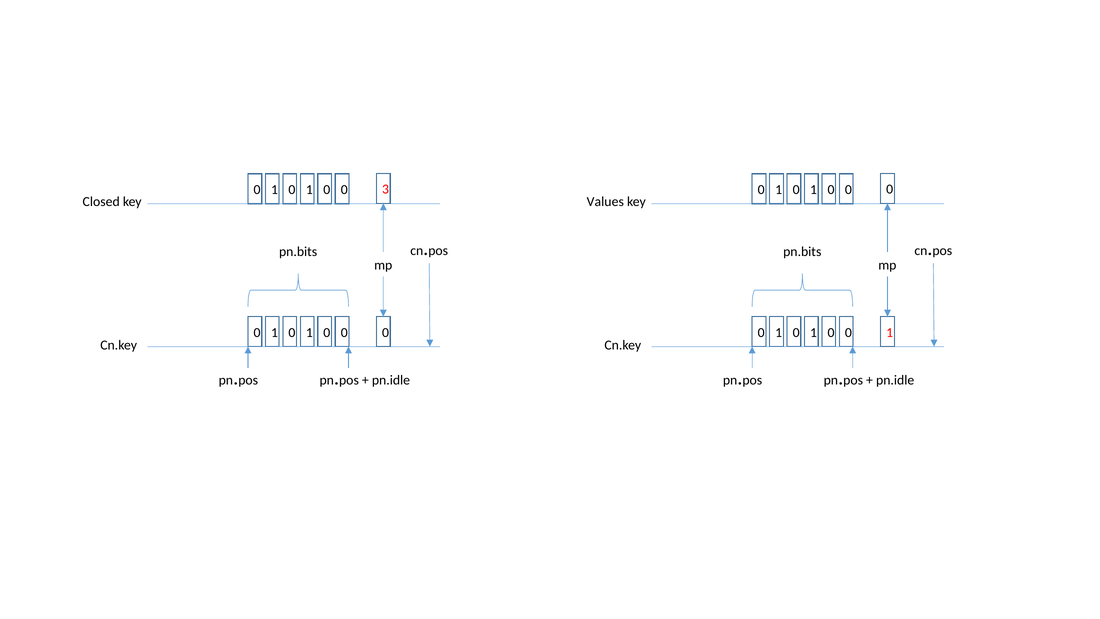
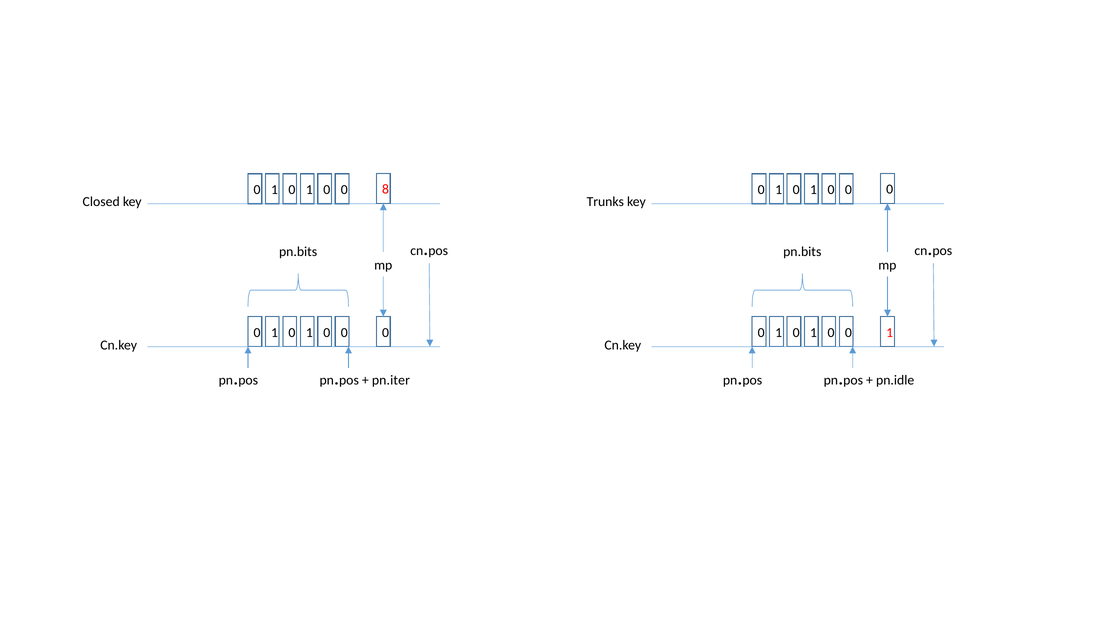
3: 3 -> 8
Values: Values -> Trunks
pn.idle at (391, 380): pn.idle -> pn.iter
